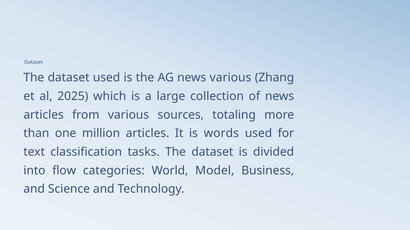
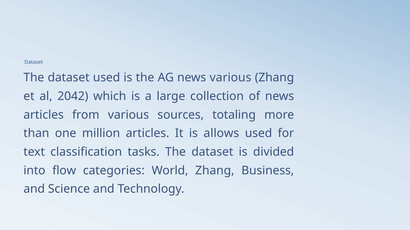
2025: 2025 -> 2042
words: words -> allows
World Model: Model -> Zhang
